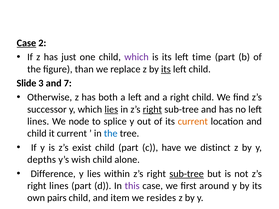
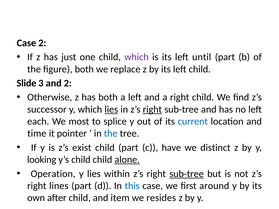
Case at (26, 43) underline: present -> none
time: time -> until
figure than: than -> both
its at (166, 69) underline: present -> none
and 7: 7 -> 2
lines at (38, 122): lines -> each
node: node -> most
current at (193, 122) colour: orange -> blue
child at (37, 134): child -> time
it current: current -> pointer
depths: depths -> looking
y’s wish: wish -> child
alone underline: none -> present
Difference: Difference -> Operation
this colour: purple -> blue
pairs: pairs -> after
